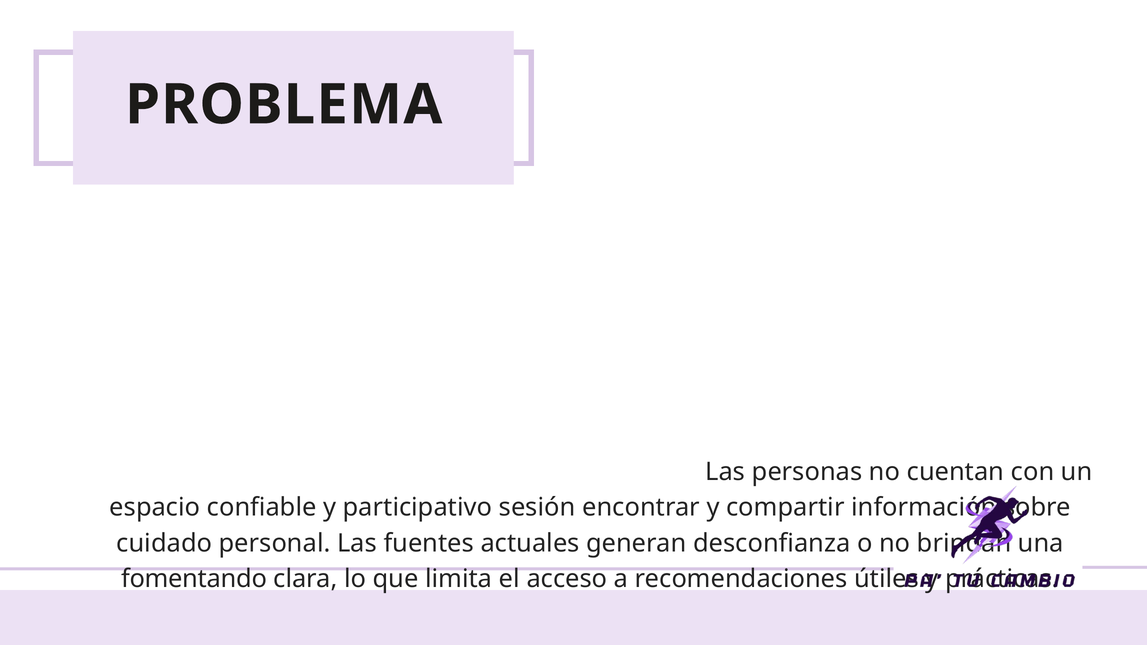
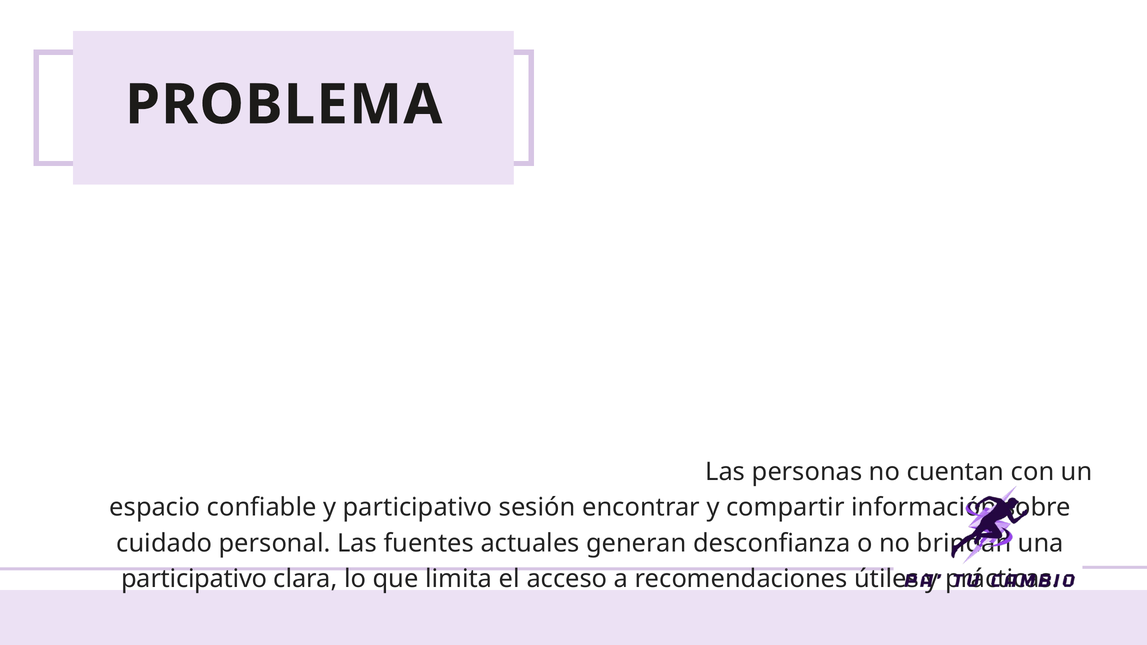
fomentando at (194, 579): fomentando -> participativo
